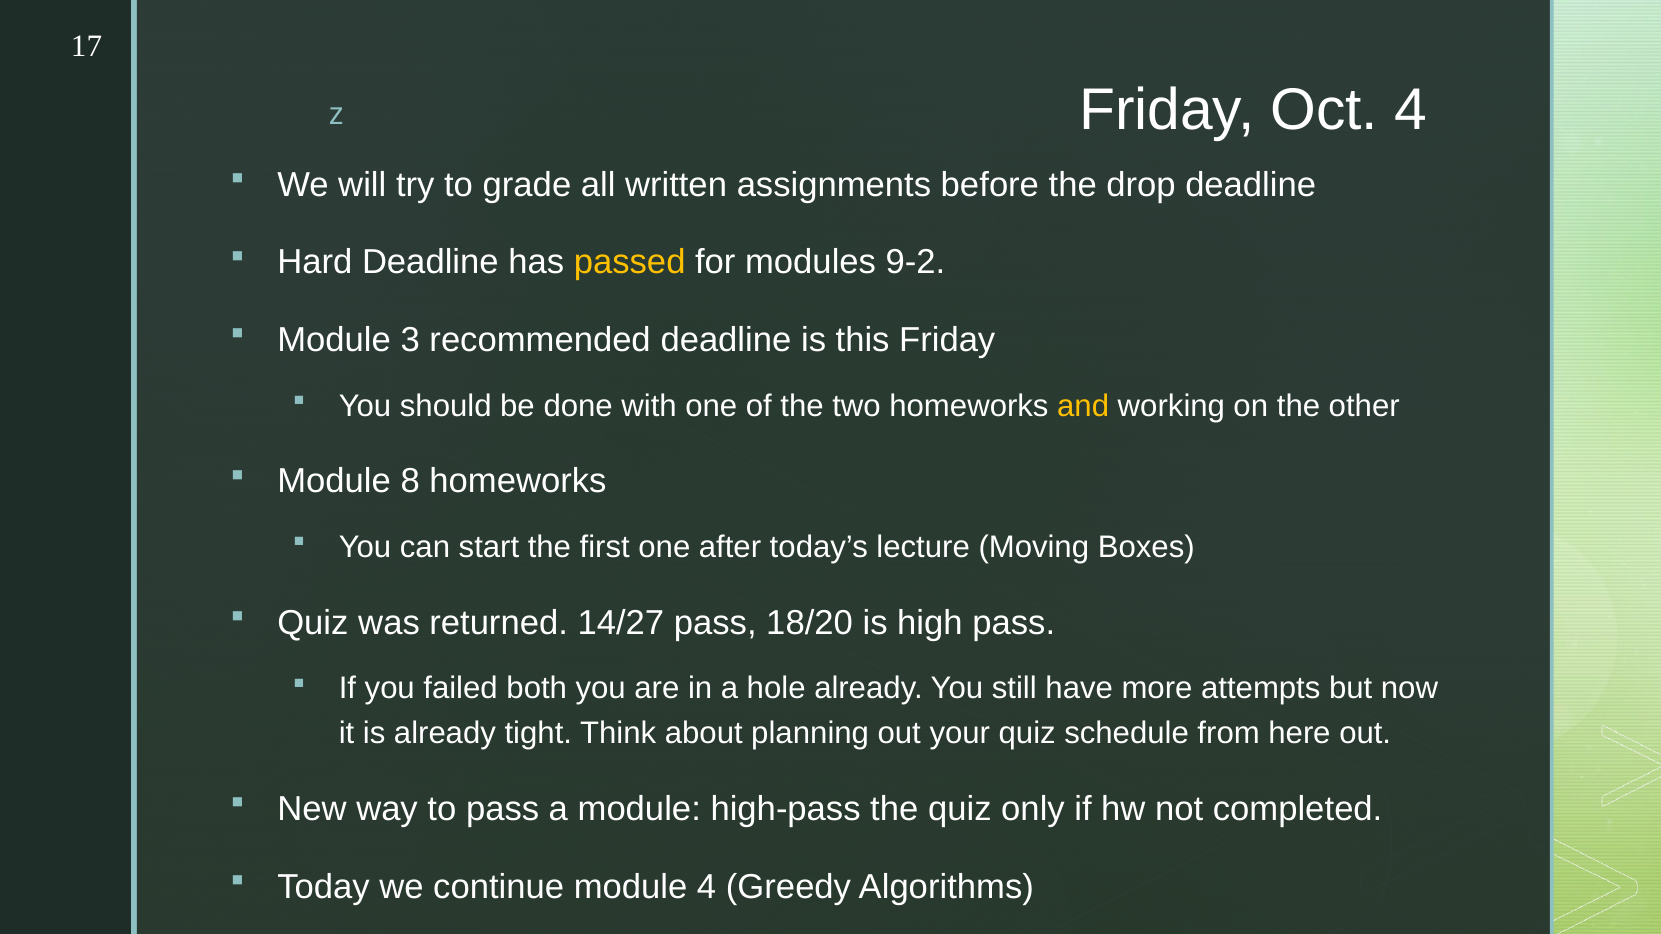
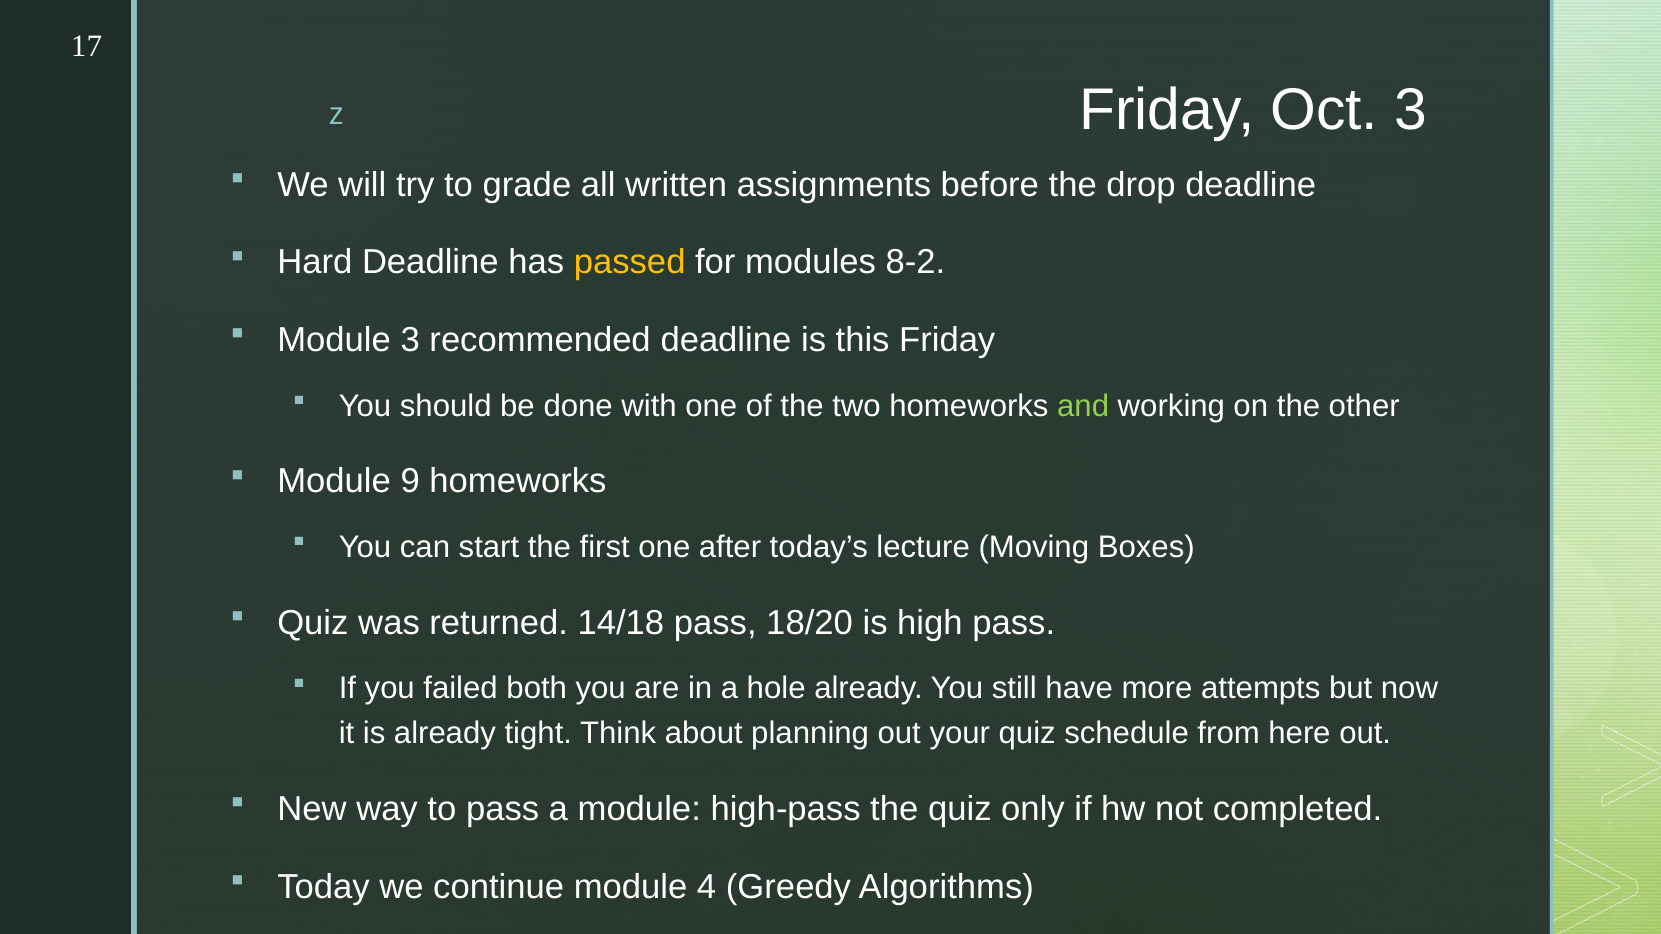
Oct 4: 4 -> 3
9-2: 9-2 -> 8-2
and colour: yellow -> light green
8: 8 -> 9
14/27: 14/27 -> 14/18
